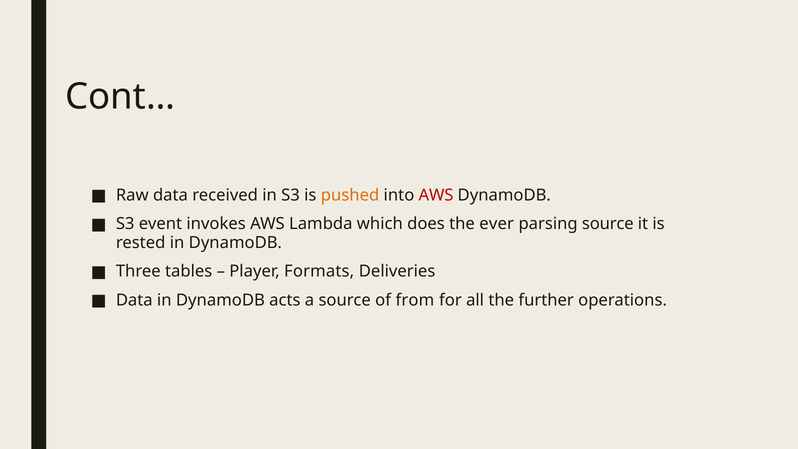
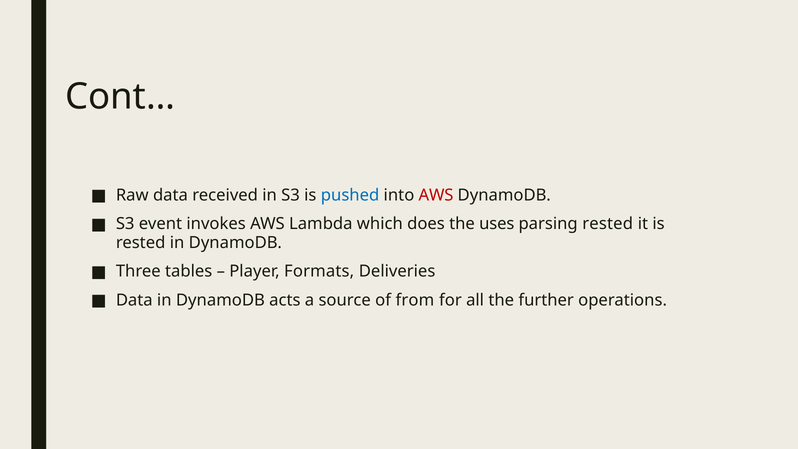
pushed colour: orange -> blue
ever: ever -> uses
parsing source: source -> rested
